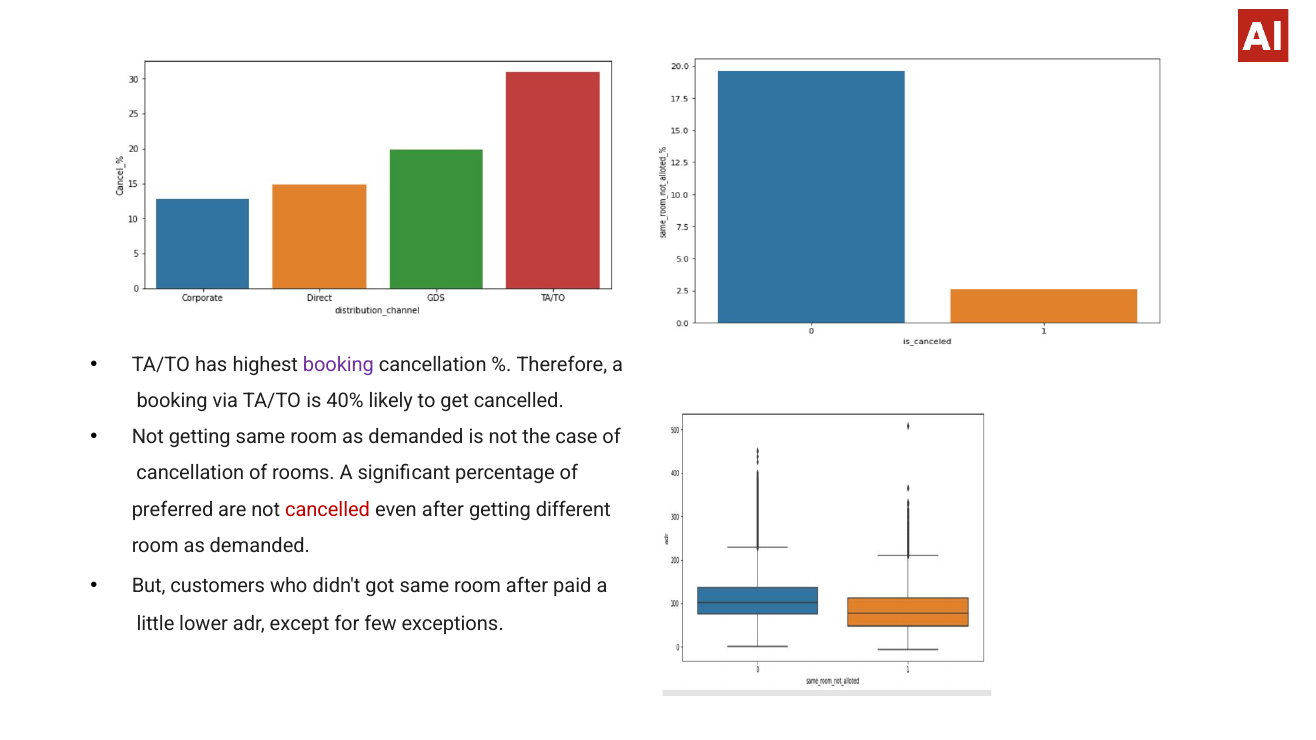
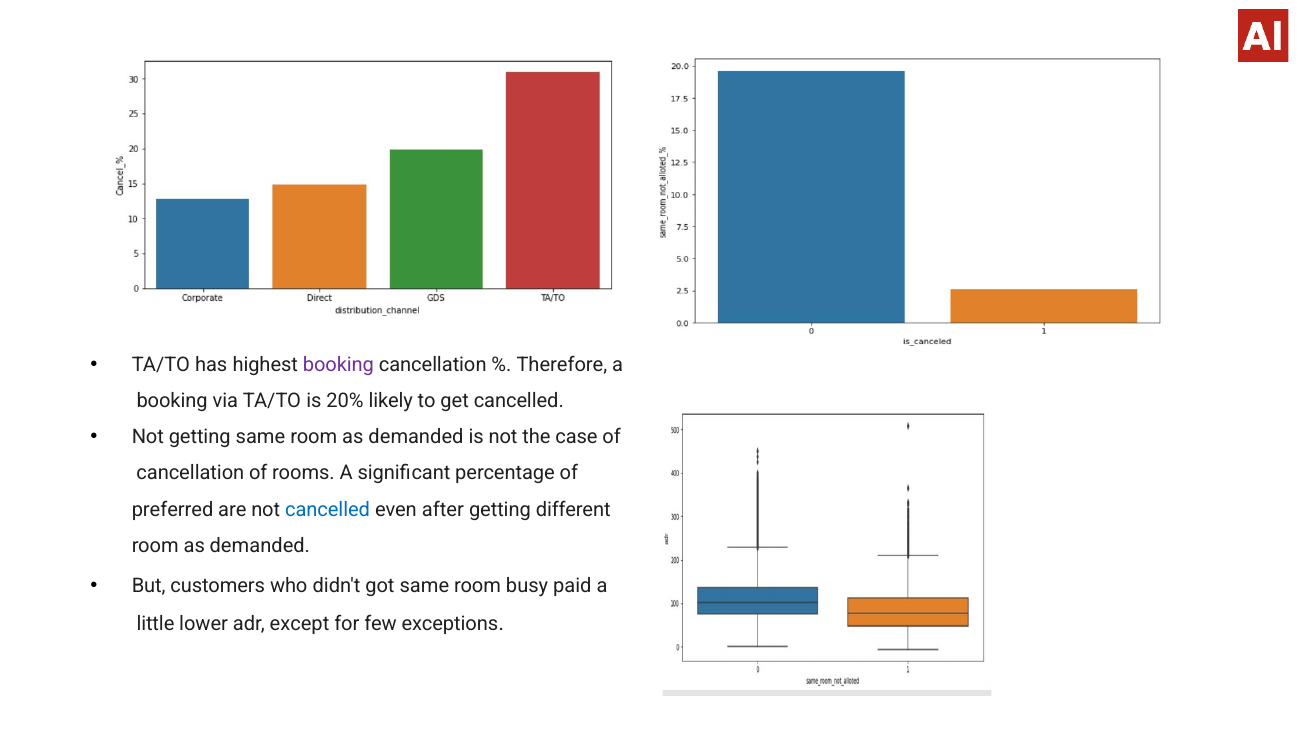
40%: 40% -> 20%
cancelled at (328, 510) colour: red -> blue
room after: after -> busy
